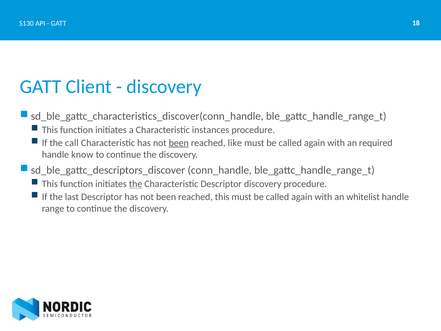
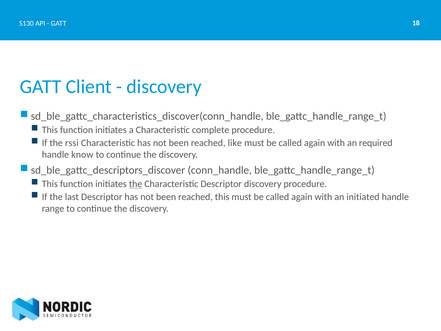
instances: instances -> complete
call: call -> rssi
been at (179, 143) underline: present -> none
whitelist: whitelist -> initiated
